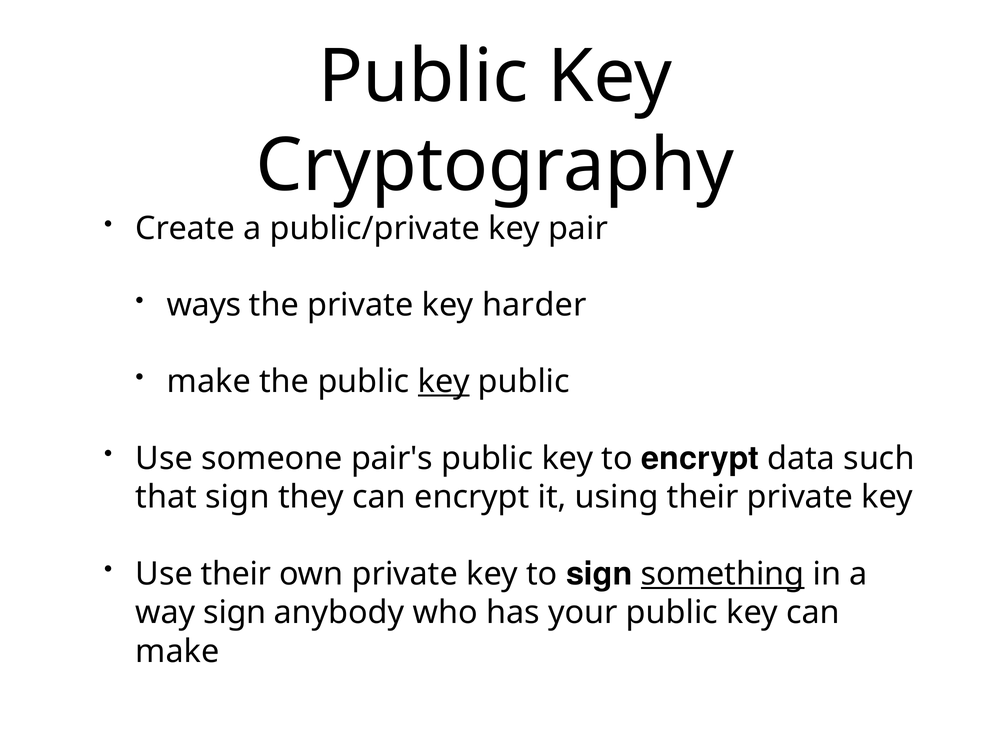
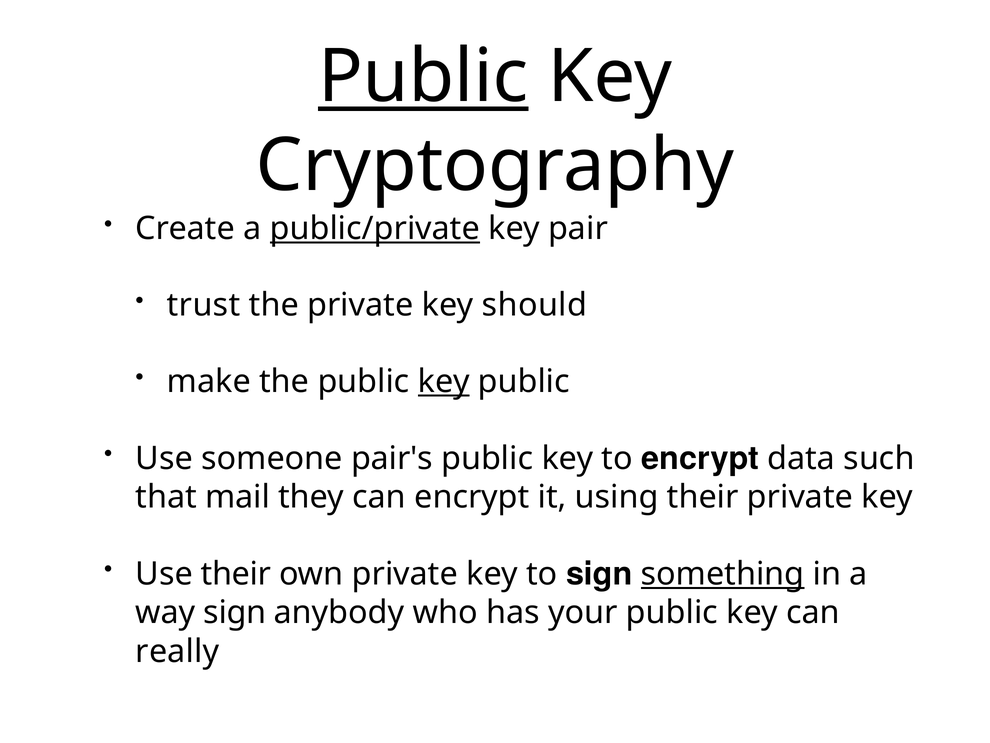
Public at (423, 77) underline: none -> present
public/private underline: none -> present
ways: ways -> trust
harder: harder -> should
that sign: sign -> mail
make at (177, 651): make -> really
